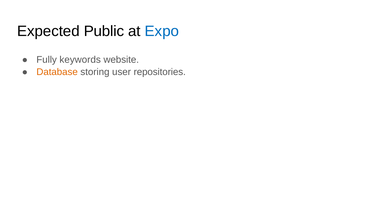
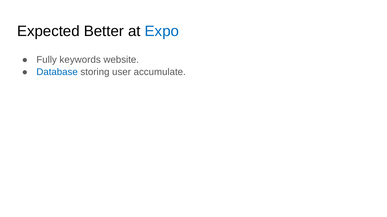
Public: Public -> Better
Database colour: orange -> blue
repositories: repositories -> accumulate
